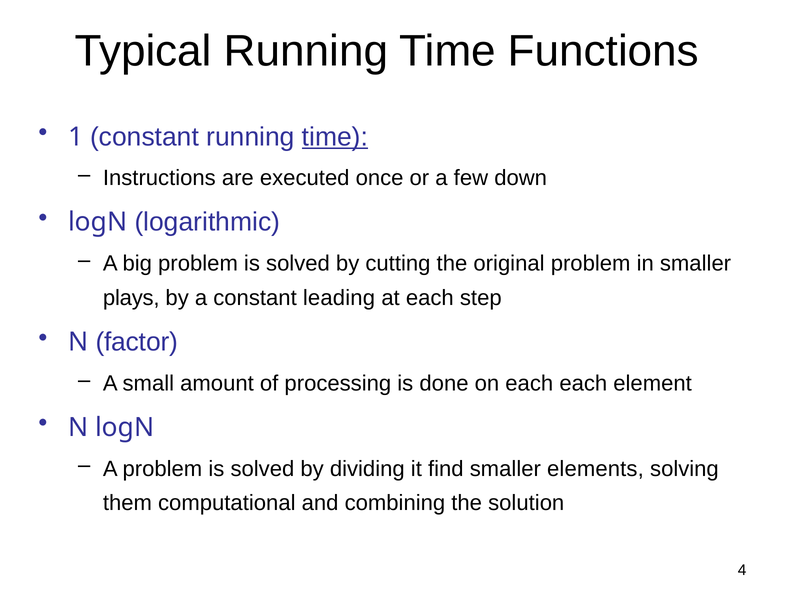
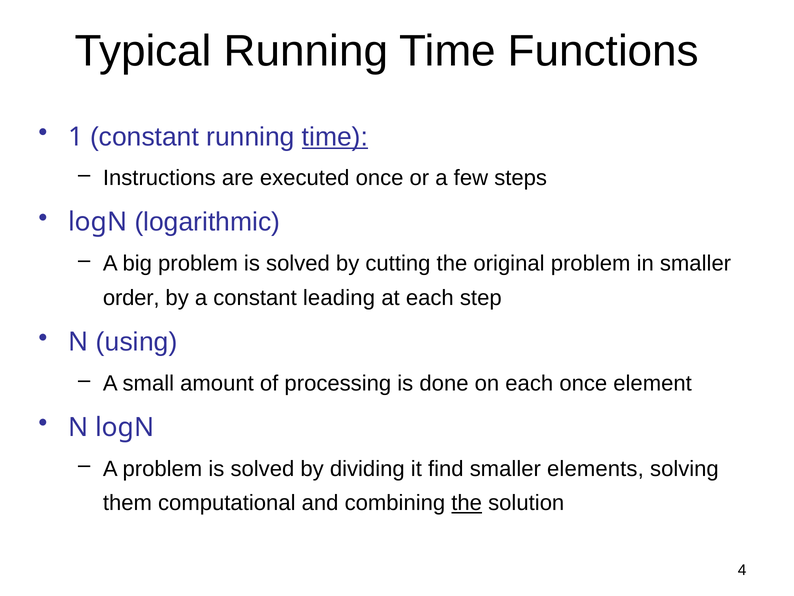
down: down -> steps
plays: plays -> order
factor: factor -> using
each each: each -> once
the at (467, 503) underline: none -> present
